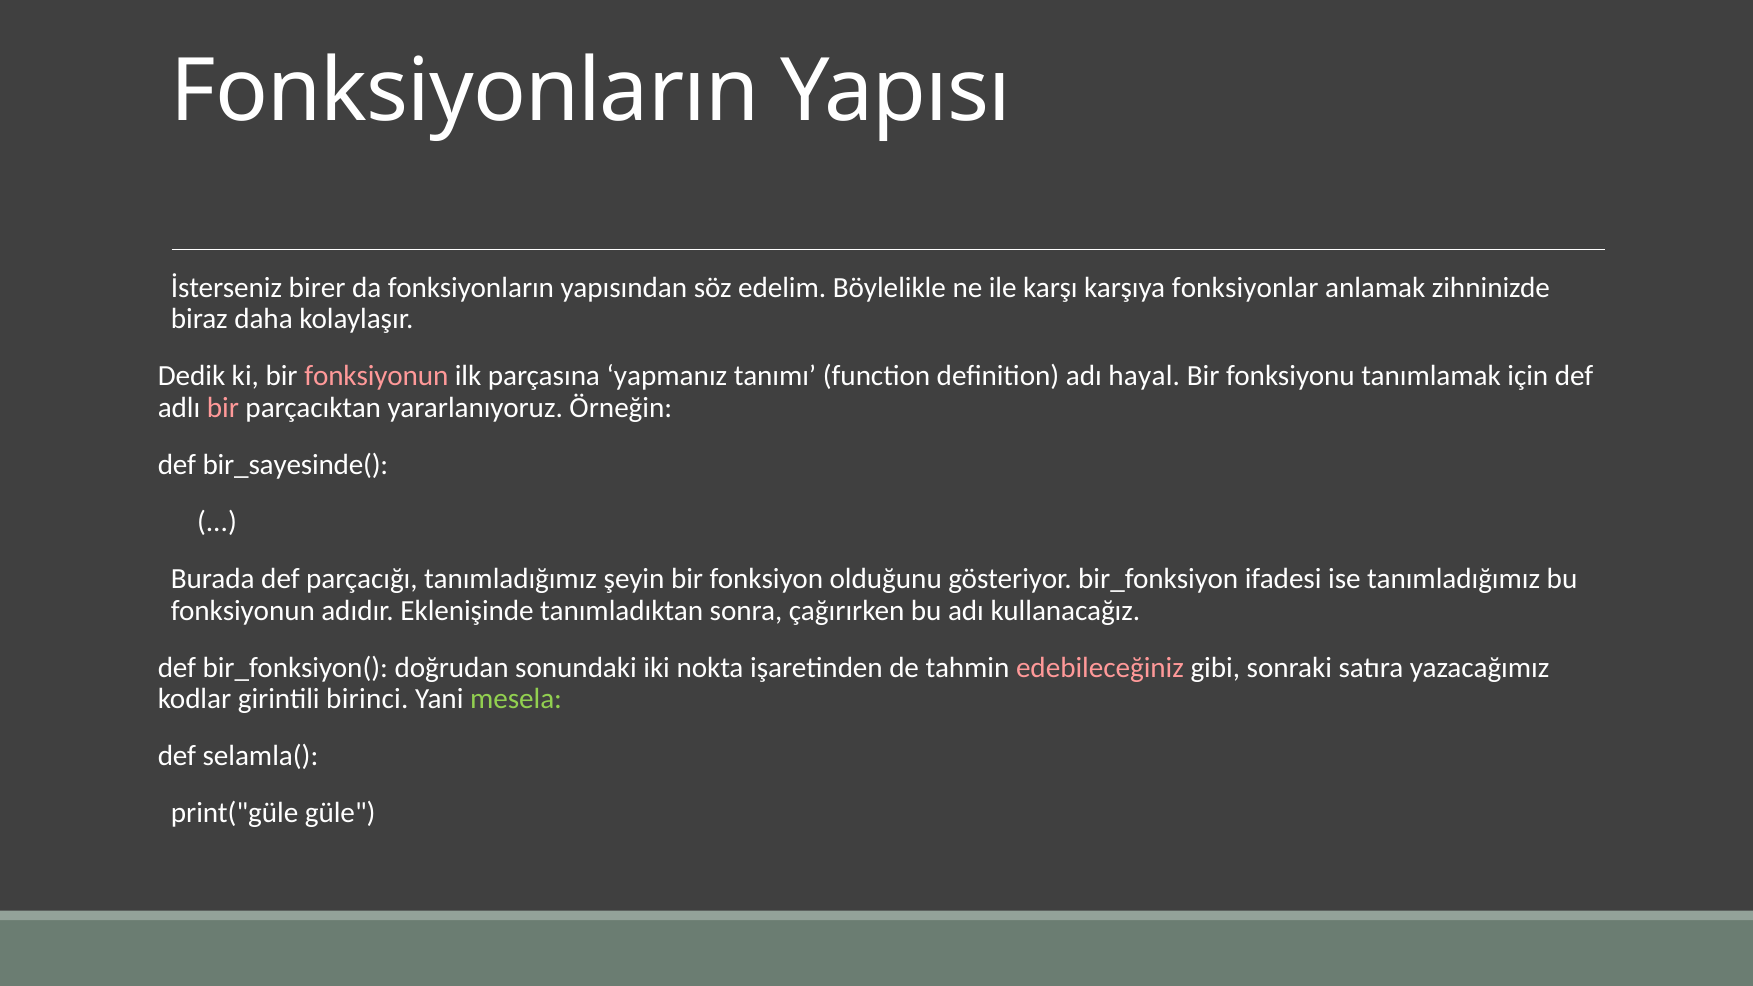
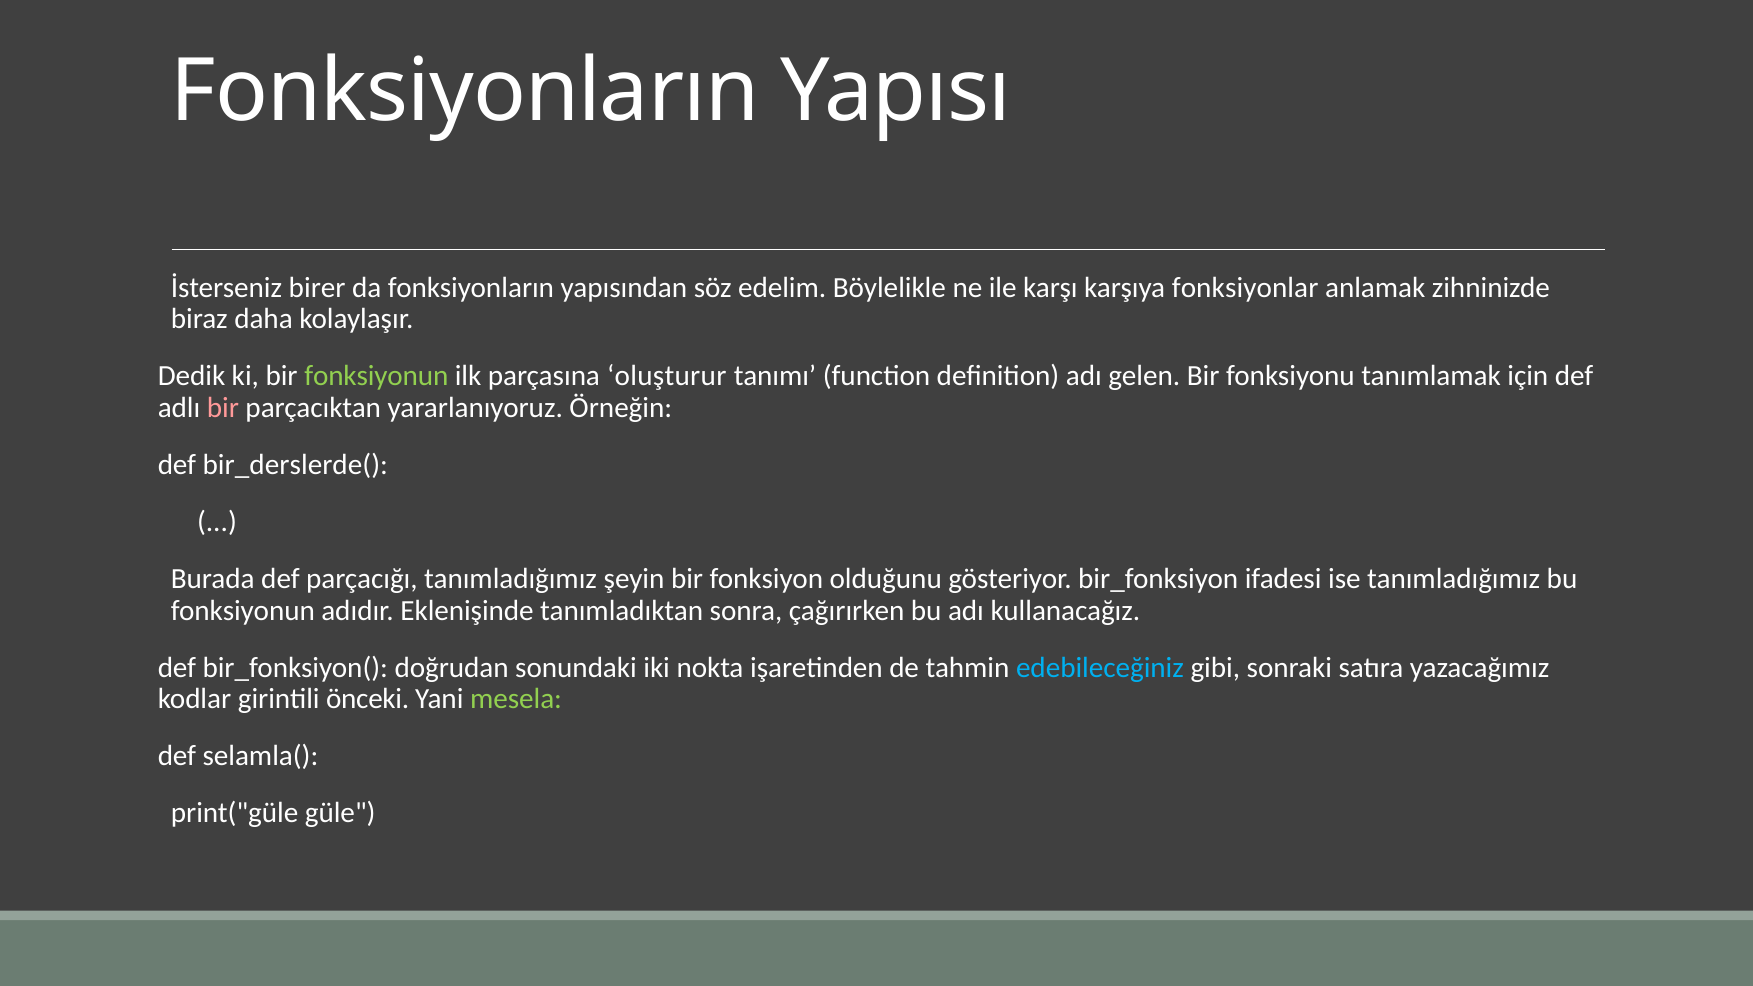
fonksiyonun at (376, 376) colour: pink -> light green
yapmanız: yapmanız -> oluşturur
hayal: hayal -> gelen
bir_sayesinde(: bir_sayesinde( -> bir_derslerde(
edebileceğiniz colour: pink -> light blue
birinci: birinci -> önceki
